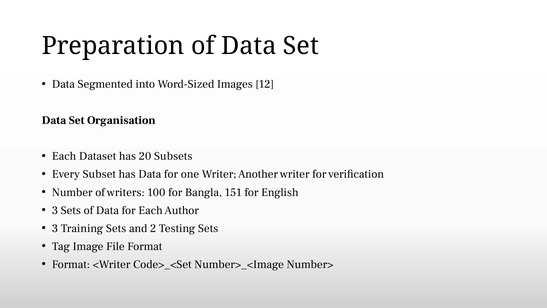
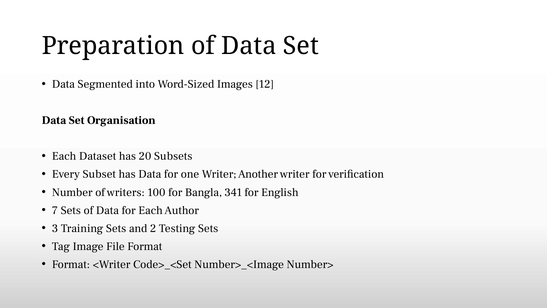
151: 151 -> 341
3 at (55, 210): 3 -> 7
